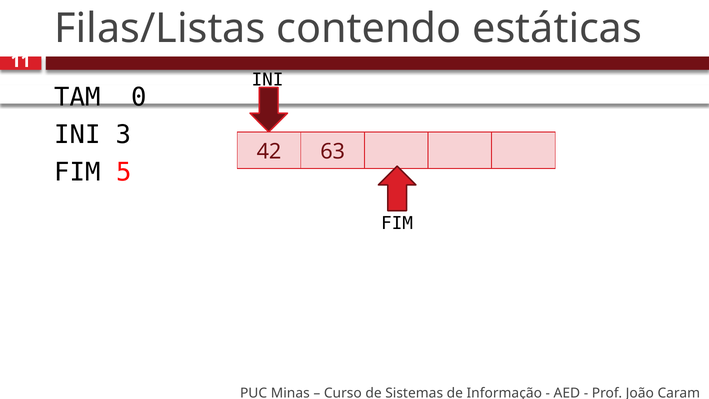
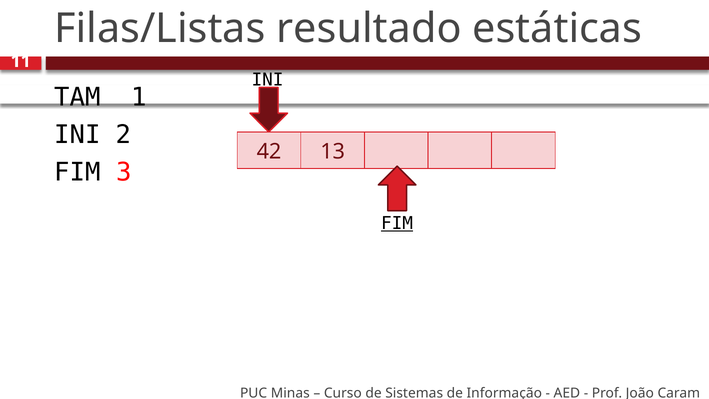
contendo: contendo -> resultado
0: 0 -> 1
3: 3 -> 2
63: 63 -> 13
5: 5 -> 3
FIM at (397, 223) underline: none -> present
